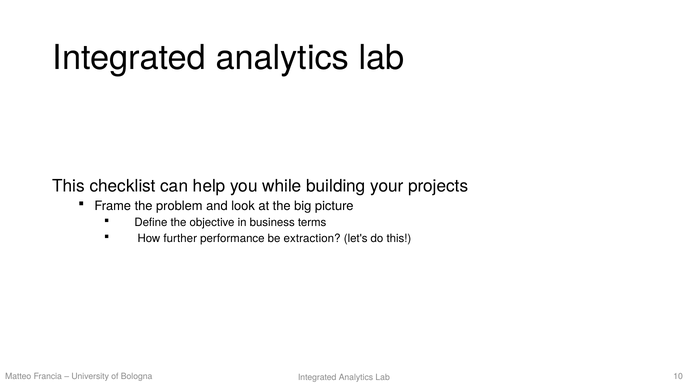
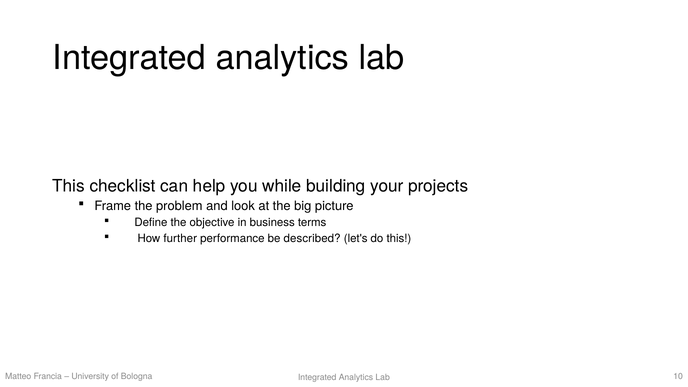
extraction: extraction -> described
